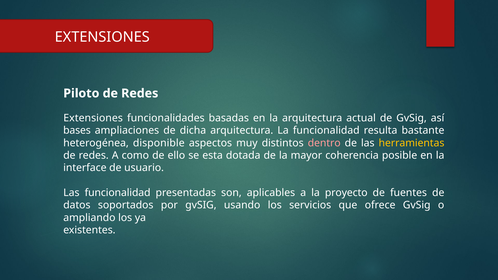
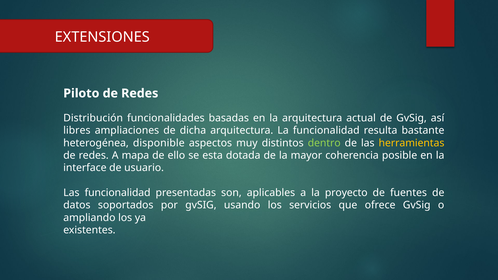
Extensiones at (93, 118): Extensiones -> Distribución
bases: bases -> libres
dentro colour: pink -> light green
como: como -> mapa
